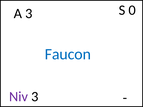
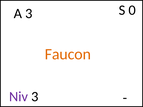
Faucon colour: blue -> orange
